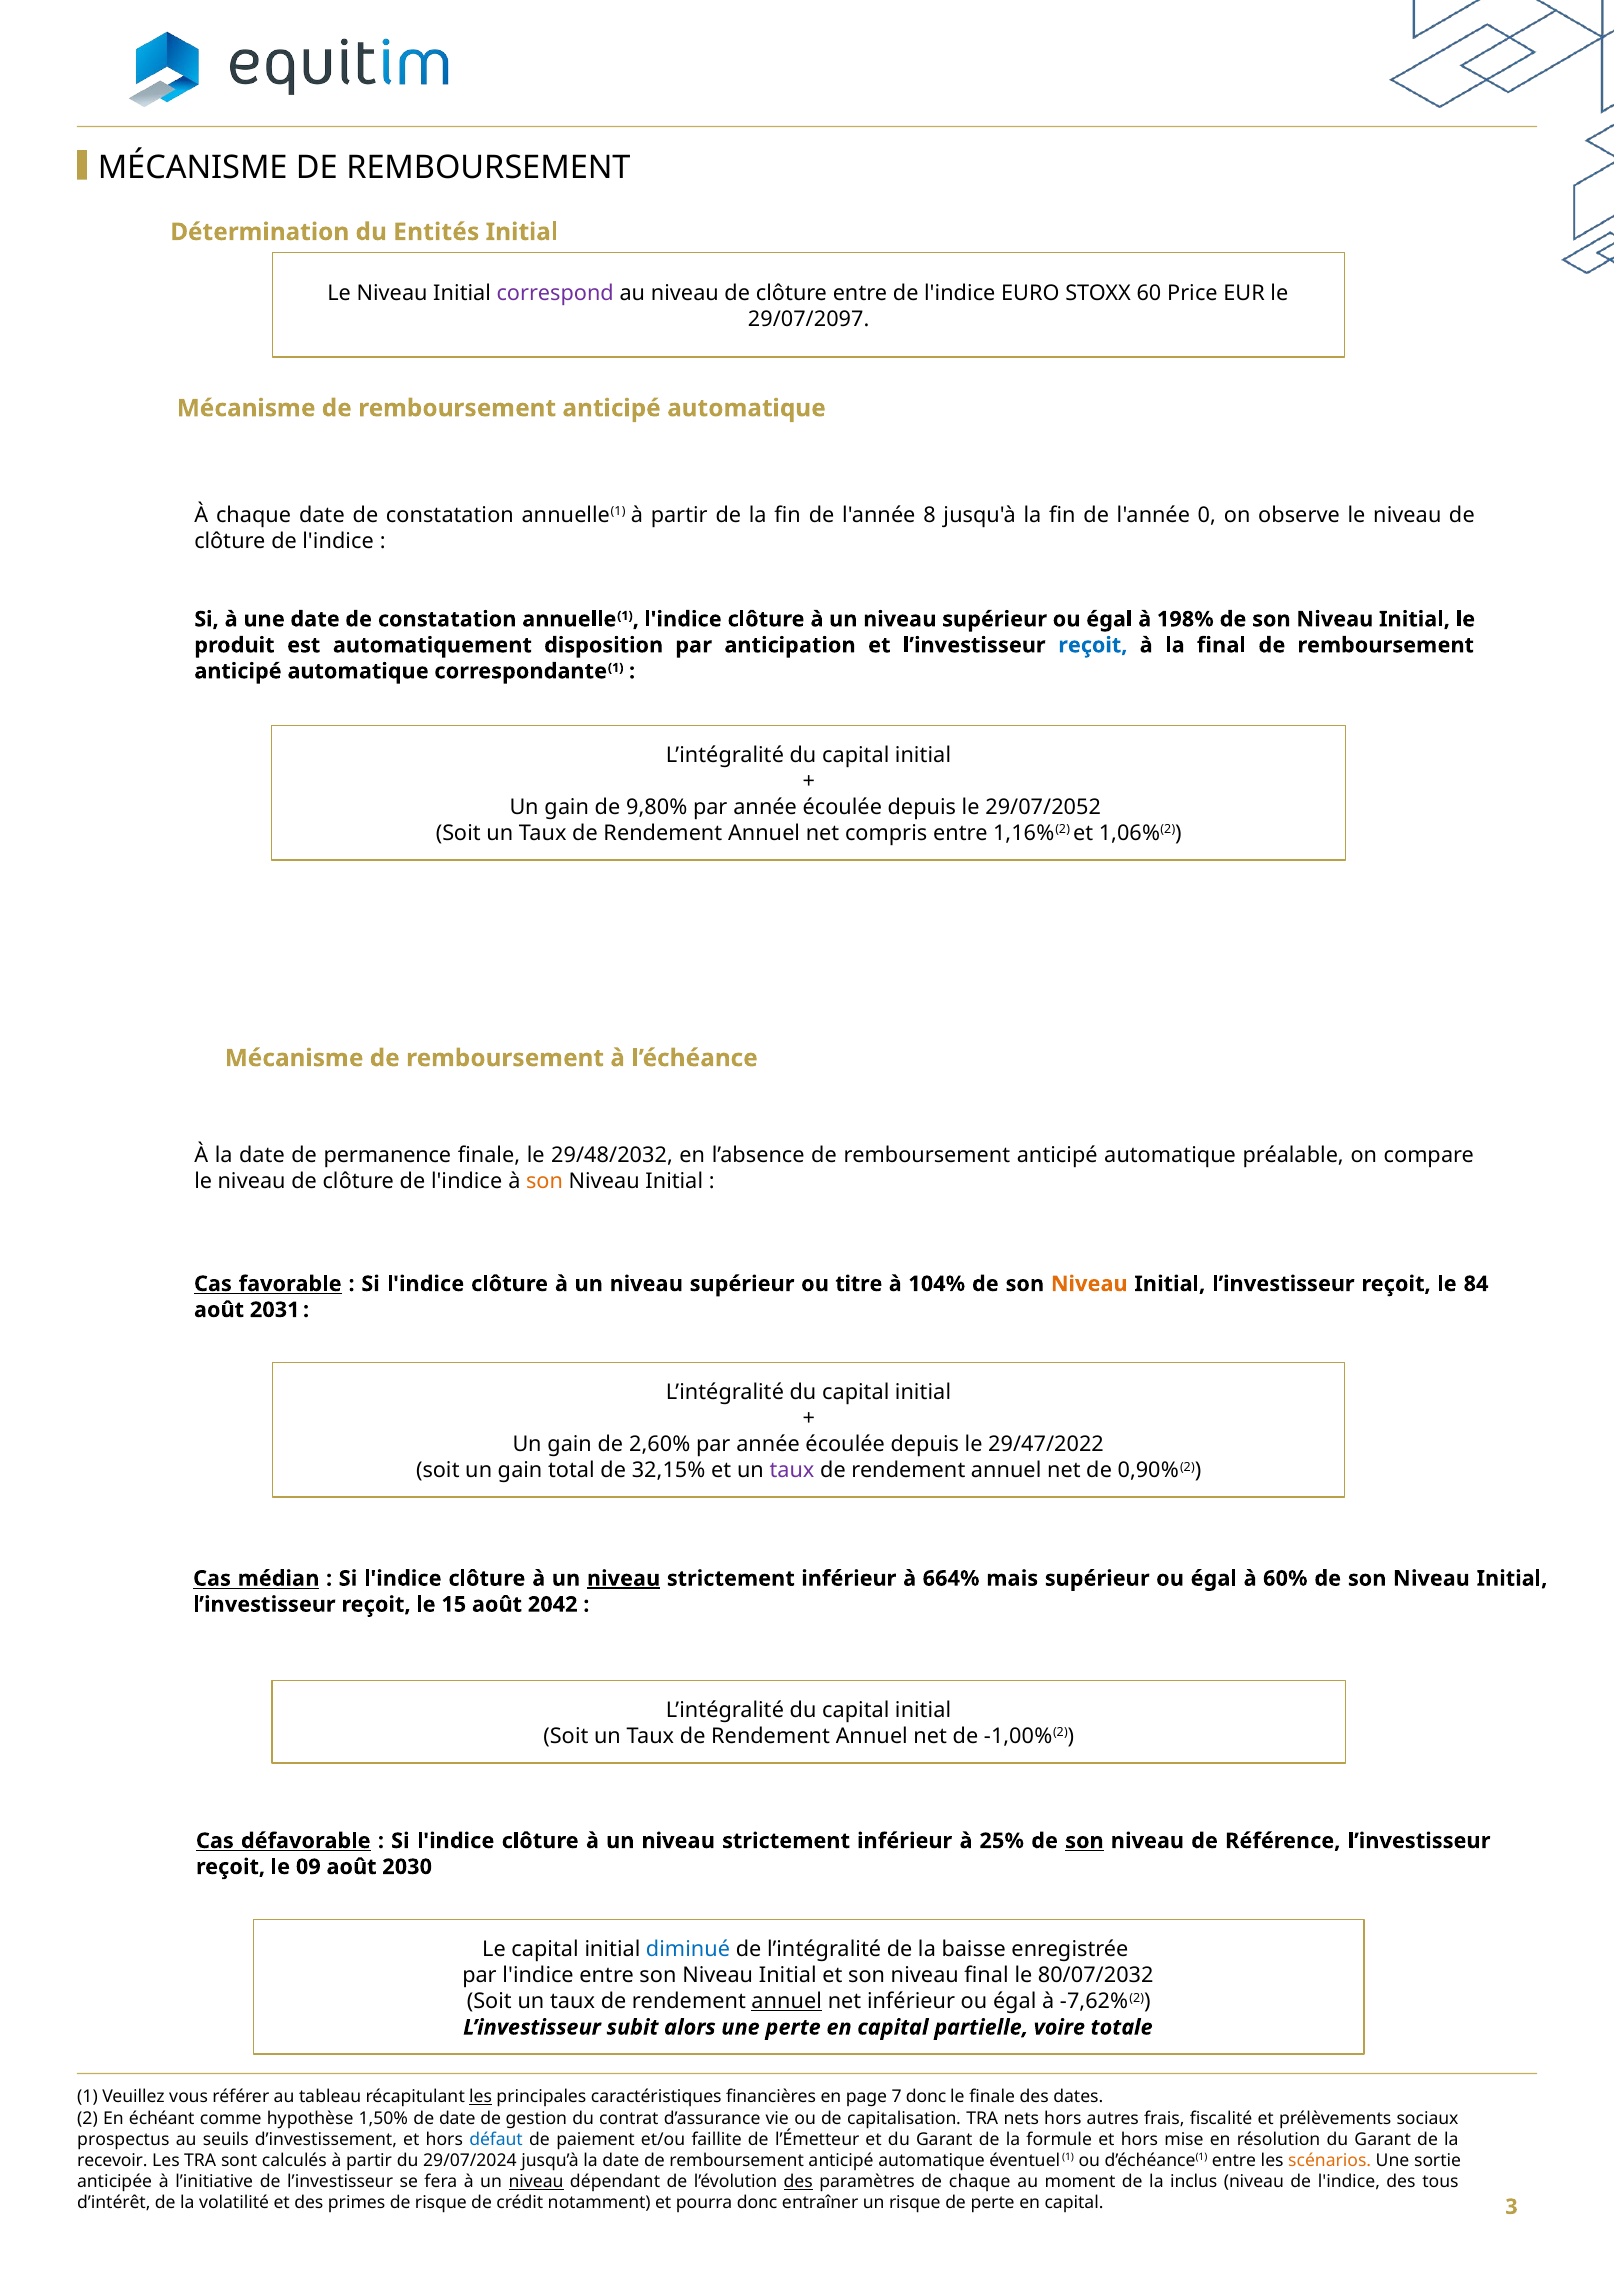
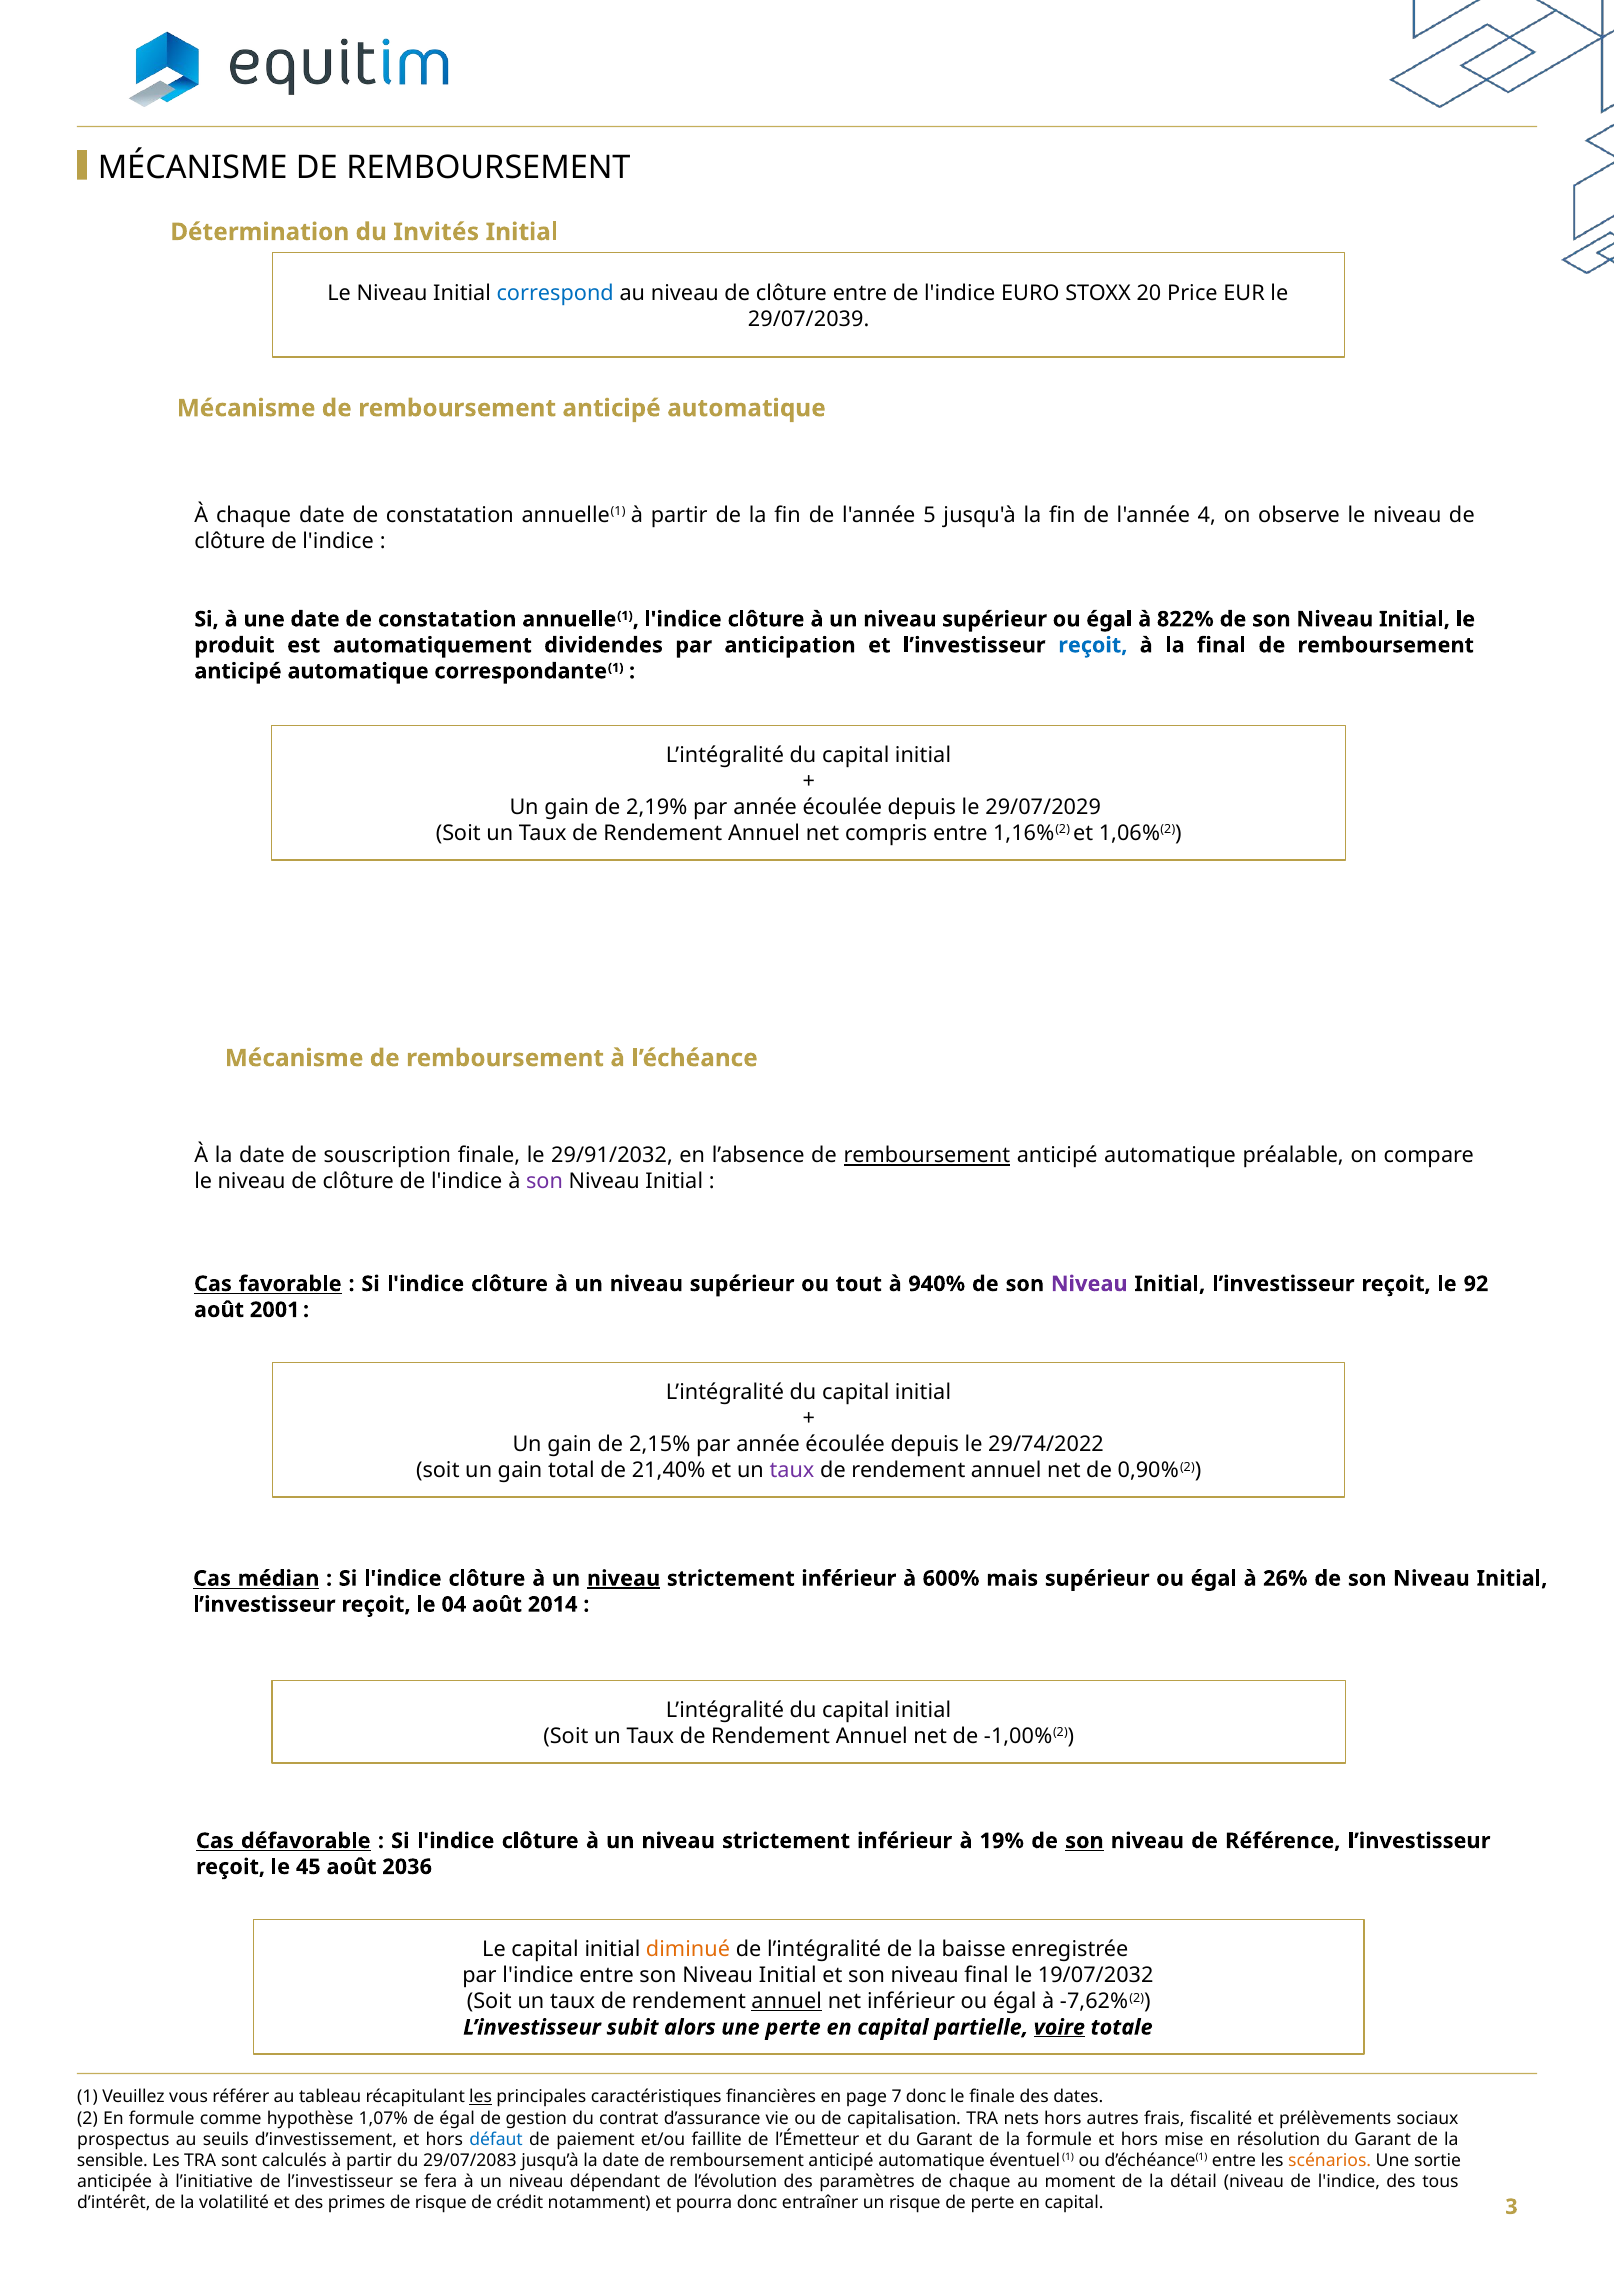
Entités: Entités -> Invités
correspond colour: purple -> blue
60: 60 -> 20
29/07/2097: 29/07/2097 -> 29/07/2039
8: 8 -> 5
0: 0 -> 4
198%: 198% -> 822%
disposition: disposition -> dividendes
9,80%: 9,80% -> 2,19%
29/07/2052: 29/07/2052 -> 29/07/2029
permanence: permanence -> souscription
29/48/2032: 29/48/2032 -> 29/91/2032
remboursement at (927, 1156) underline: none -> present
son at (545, 1182) colour: orange -> purple
titre: titre -> tout
104%: 104% -> 940%
Niveau at (1089, 1284) colour: orange -> purple
84: 84 -> 92
2031: 2031 -> 2001
2,60%: 2,60% -> 2,15%
29/47/2022: 29/47/2022 -> 29/74/2022
32,15%: 32,15% -> 21,40%
664%: 664% -> 600%
60%: 60% -> 26%
15: 15 -> 04
2042: 2042 -> 2014
25%: 25% -> 19%
09: 09 -> 45
2030: 2030 -> 2036
diminué colour: blue -> orange
80/07/2032: 80/07/2032 -> 19/07/2032
voire underline: none -> present
En échéant: échéant -> formule
1,50%: 1,50% -> 1,07%
de date: date -> égal
recevoir: recevoir -> sensible
29/07/2024: 29/07/2024 -> 29/07/2083
niveau at (536, 2181) underline: present -> none
des at (798, 2181) underline: present -> none
inclus: inclus -> détail
